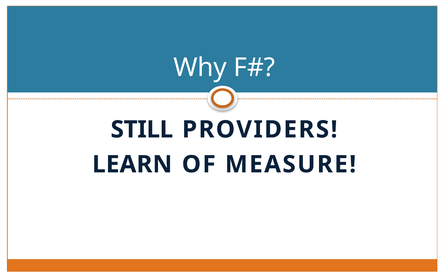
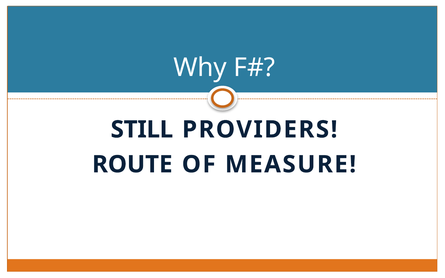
LEARN: LEARN -> ROUTE
